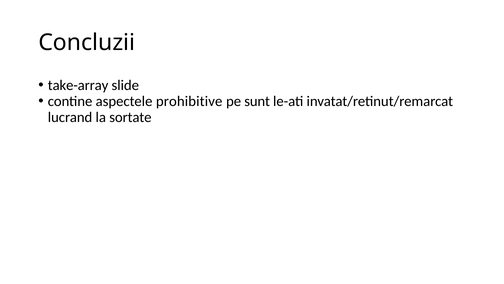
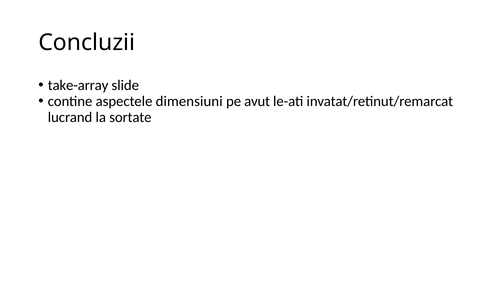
prohibitive: prohibitive -> dimensiuni
sunt: sunt -> avut
